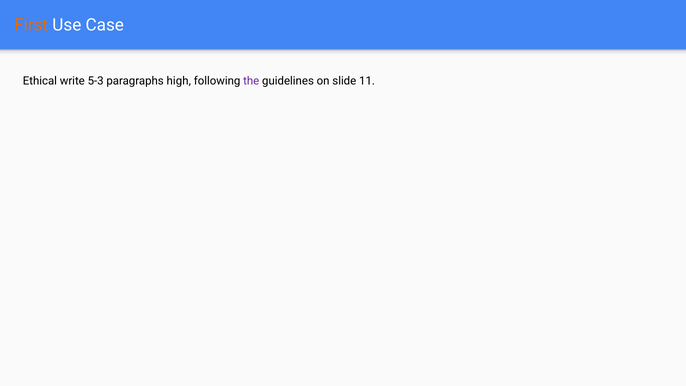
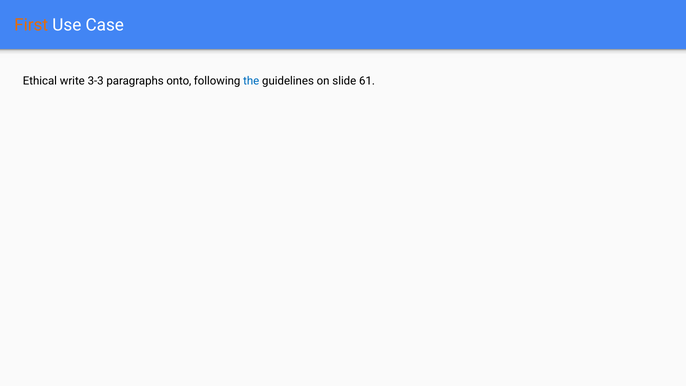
5-3: 5-3 -> 3-3
high: high -> onto
the colour: purple -> blue
11: 11 -> 61
